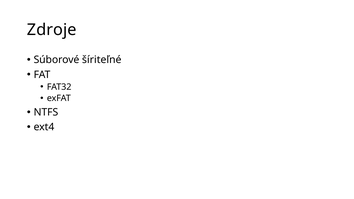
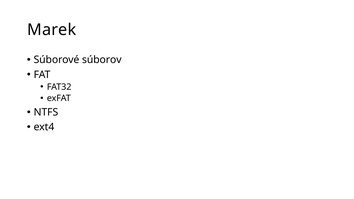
Zdroje: Zdroje -> Marek
šíriteľné: šíriteľné -> súborov
